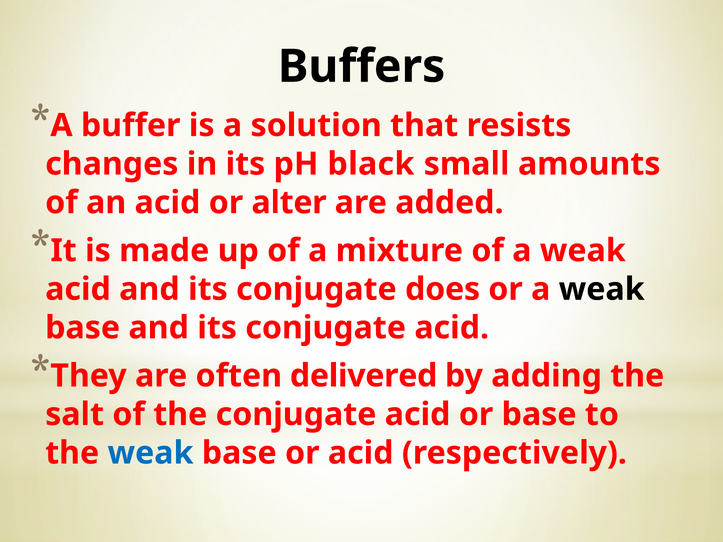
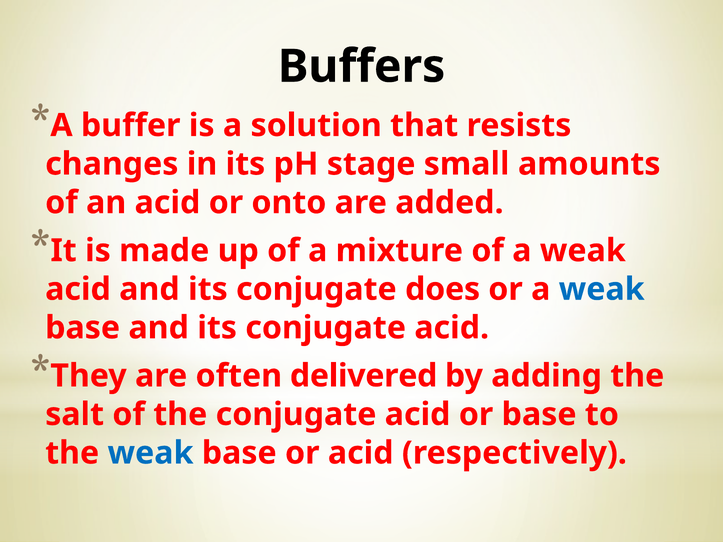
black: black -> stage
alter: alter -> onto
weak at (602, 289) colour: black -> blue
